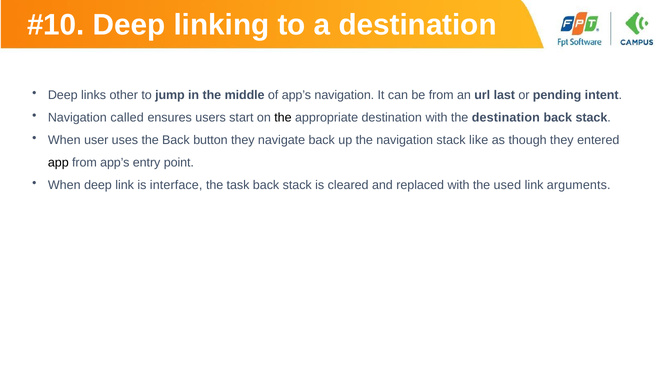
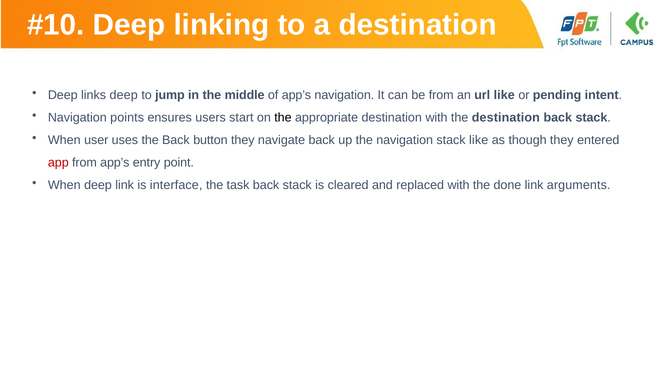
links other: other -> deep
url last: last -> like
called: called -> points
app colour: black -> red
used: used -> done
